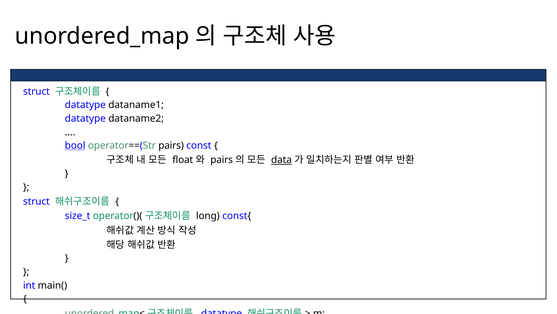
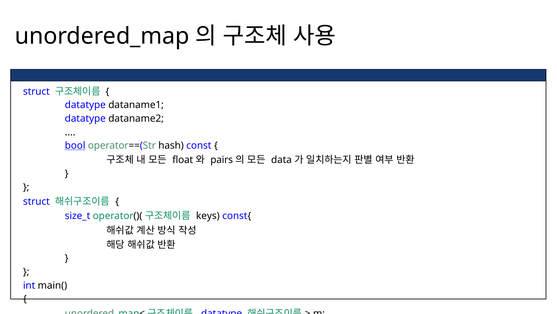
operator==(Str pairs: pairs -> hash
data underline: present -> none
long: long -> keys
